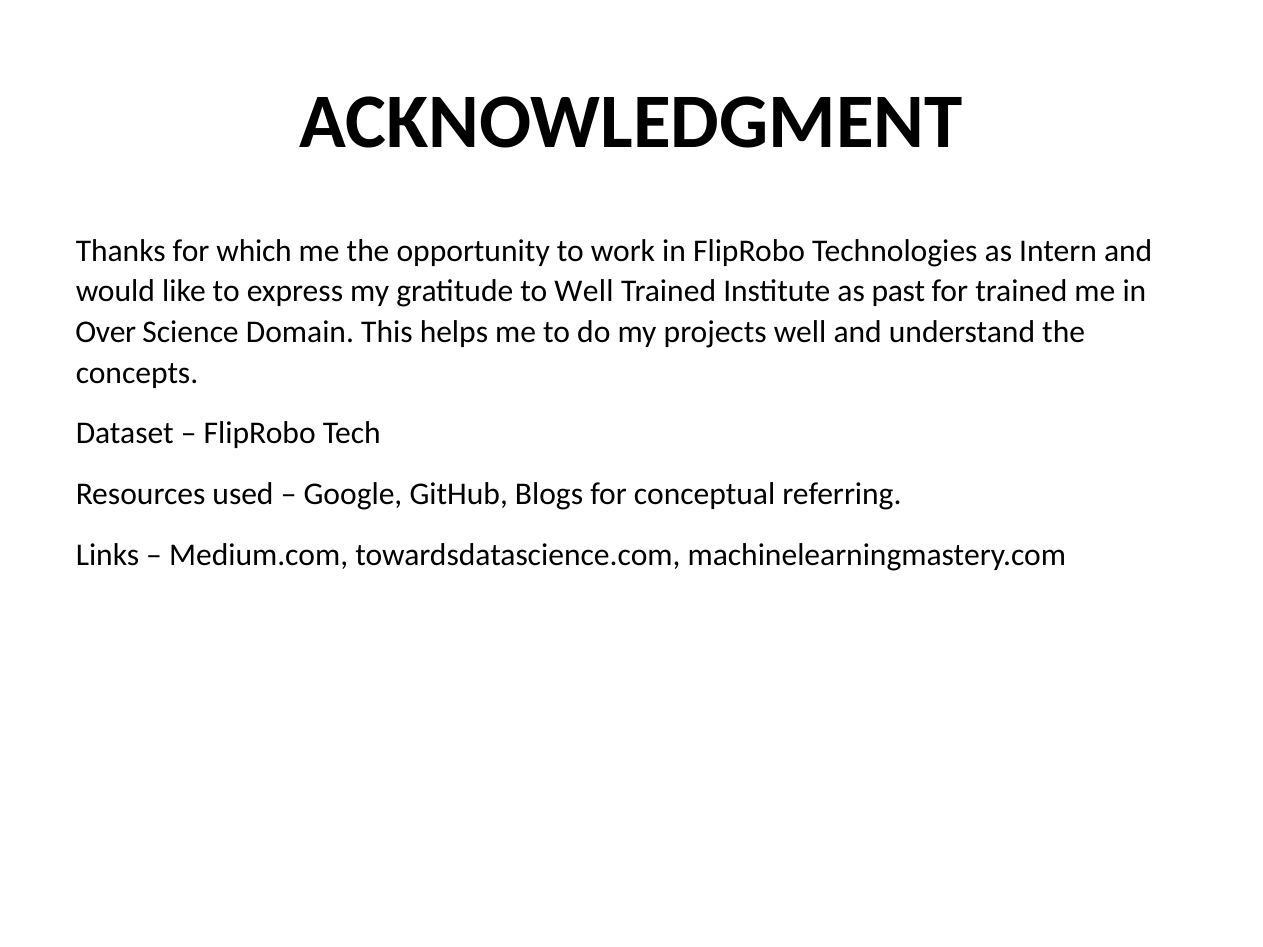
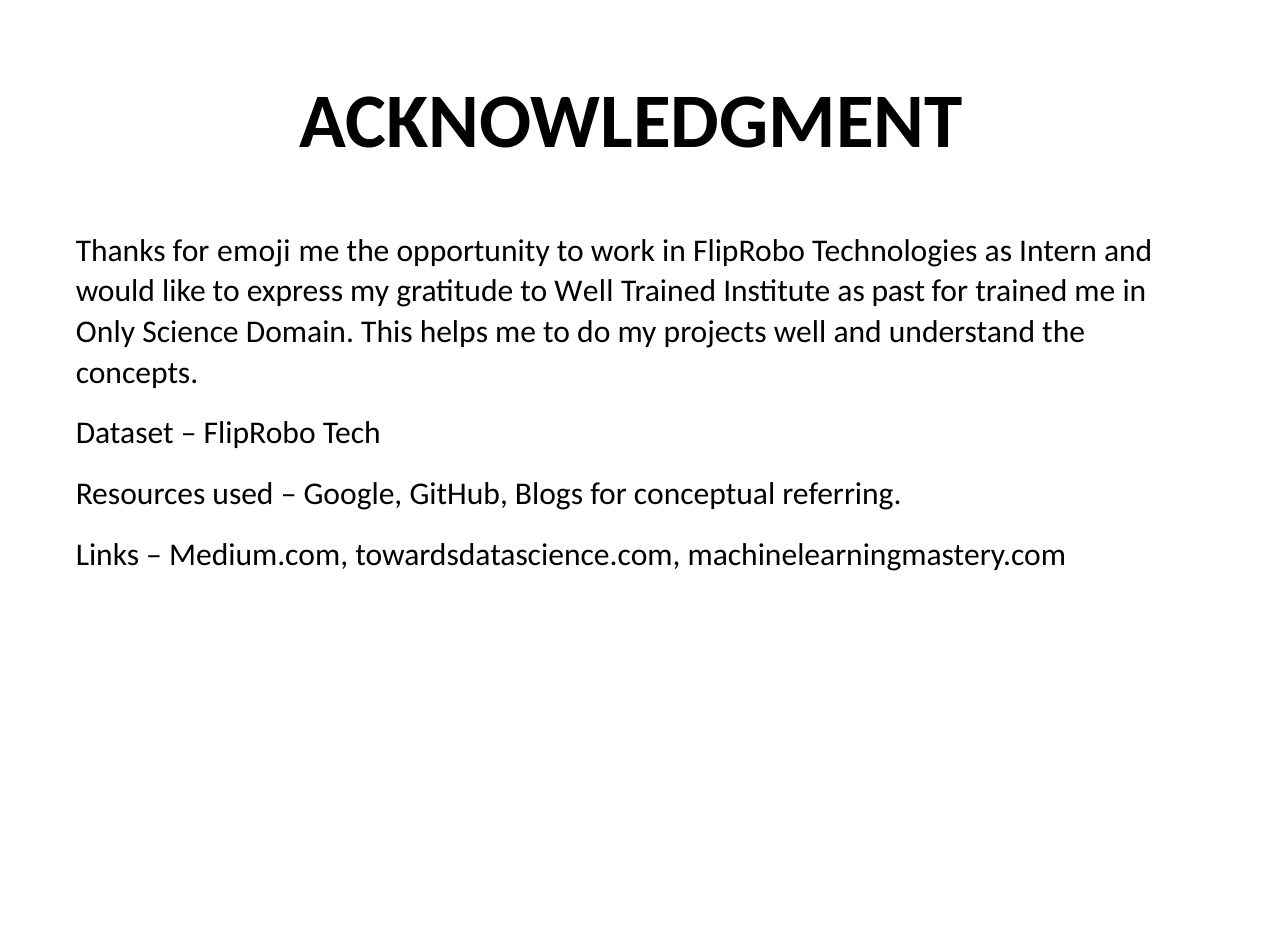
which: which -> emoji
Over: Over -> Only
